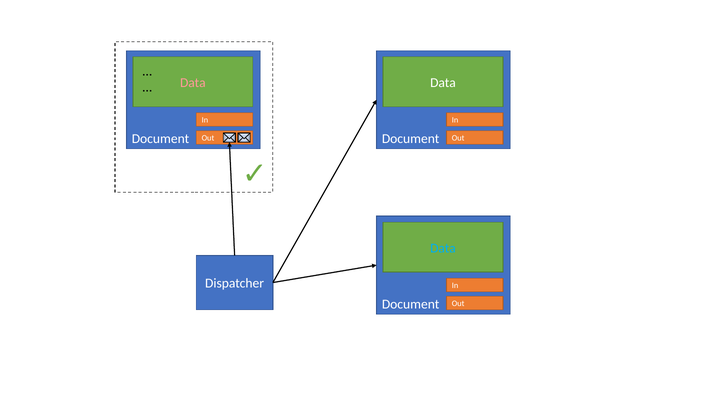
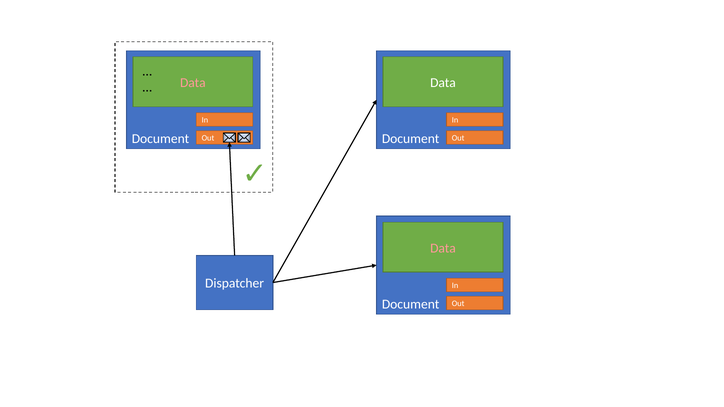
Data at (443, 248) colour: light blue -> pink
